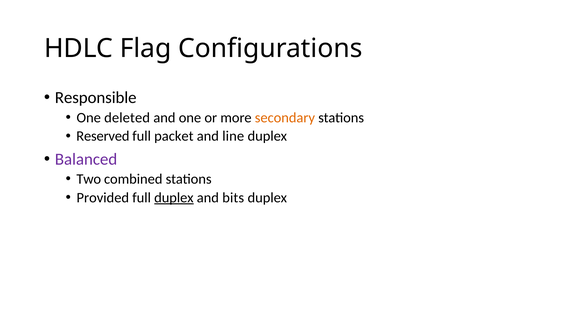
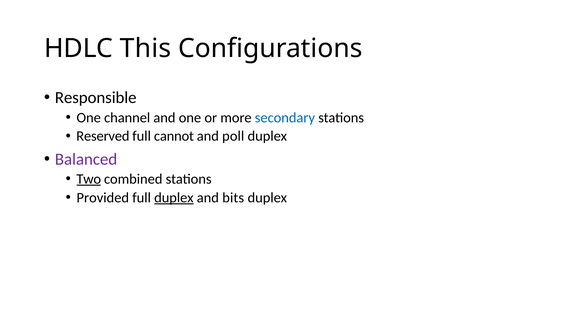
Flag: Flag -> This
deleted: deleted -> channel
secondary colour: orange -> blue
packet: packet -> cannot
line: line -> poll
Two underline: none -> present
